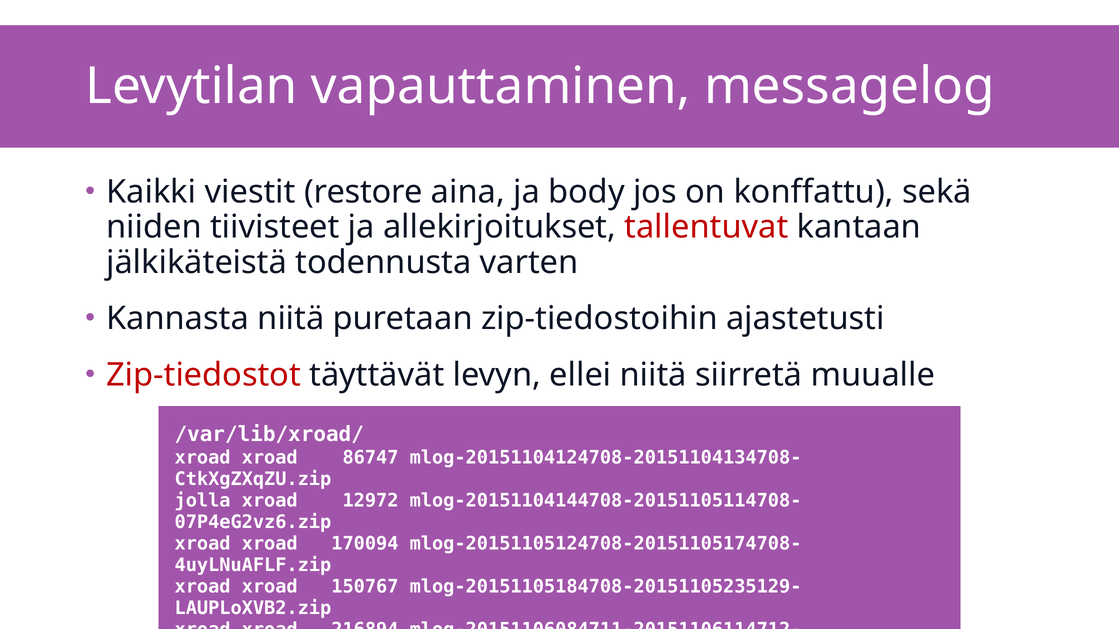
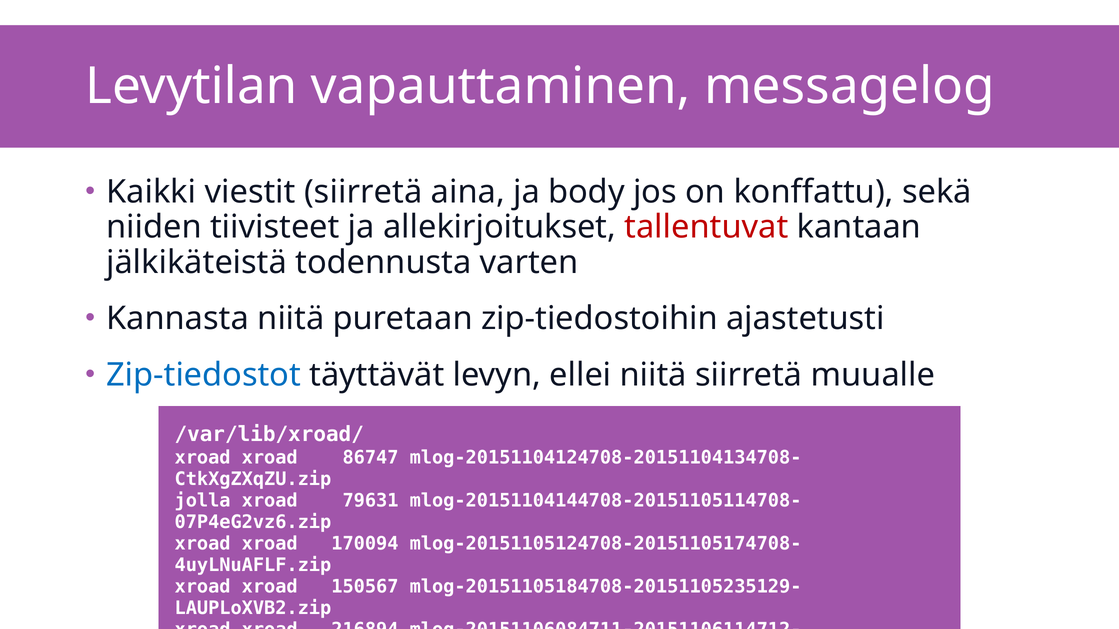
viestit restore: restore -> siirretä
Zip-tiedostot colour: red -> blue
12972: 12972 -> 79631
150767: 150767 -> 150567
